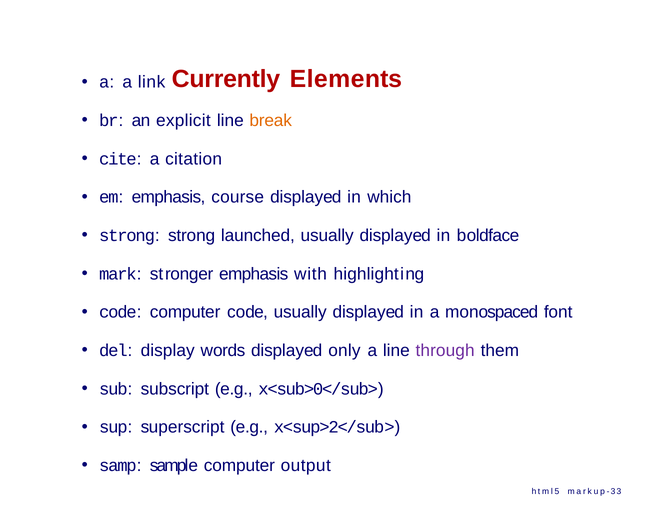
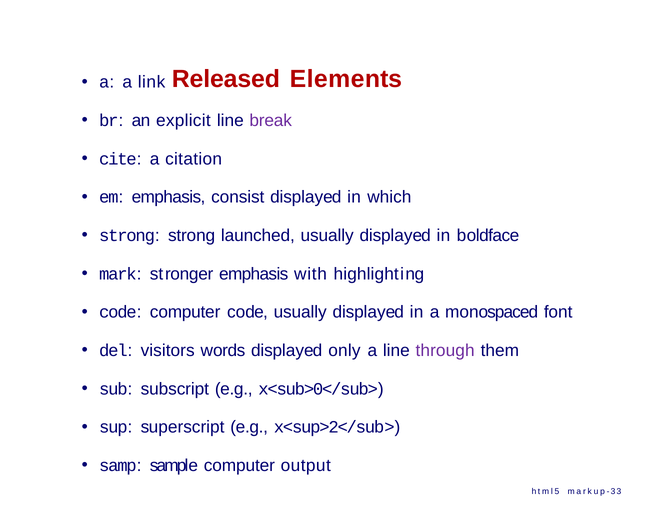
Currently: Currently -> Released
break colour: orange -> purple
course: course -> consist
display: display -> visitors
